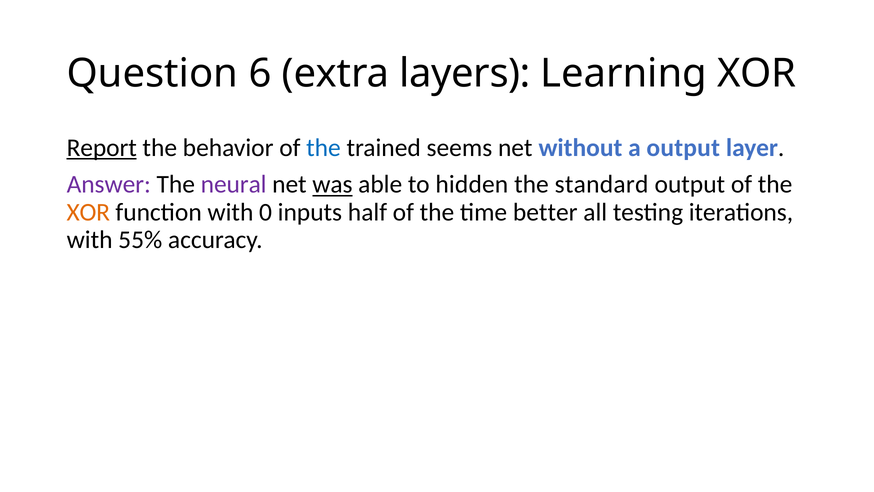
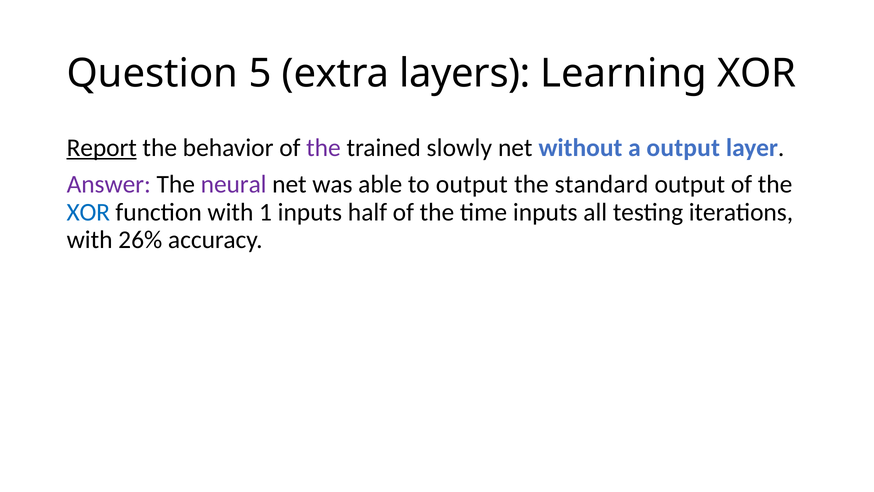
6: 6 -> 5
the at (323, 148) colour: blue -> purple
seems: seems -> slowly
was underline: present -> none
to hidden: hidden -> output
XOR at (88, 212) colour: orange -> blue
0: 0 -> 1
time better: better -> inputs
55%: 55% -> 26%
